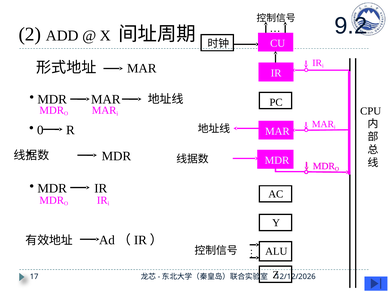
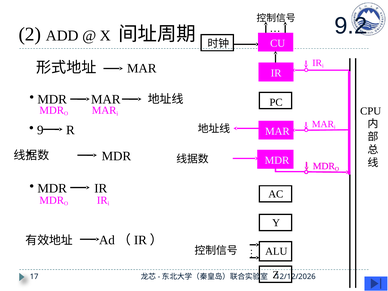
0: 0 -> 9
